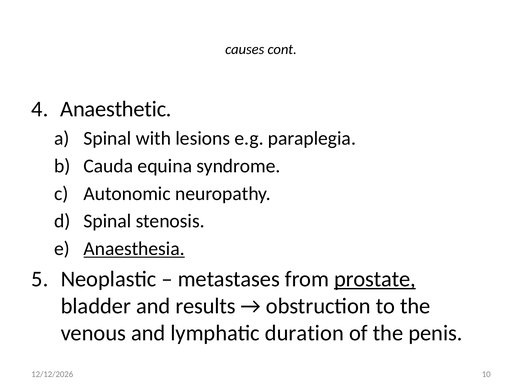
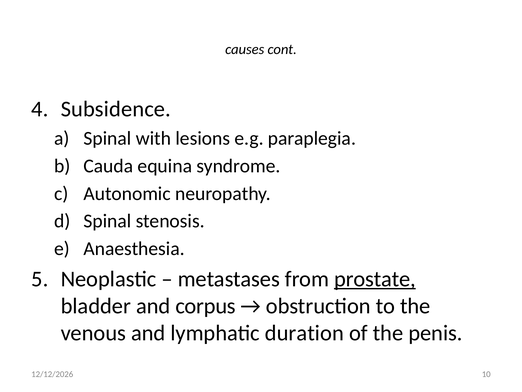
Anaesthetic: Anaesthetic -> Subsidence
Anaesthesia underline: present -> none
results: results -> corpus
